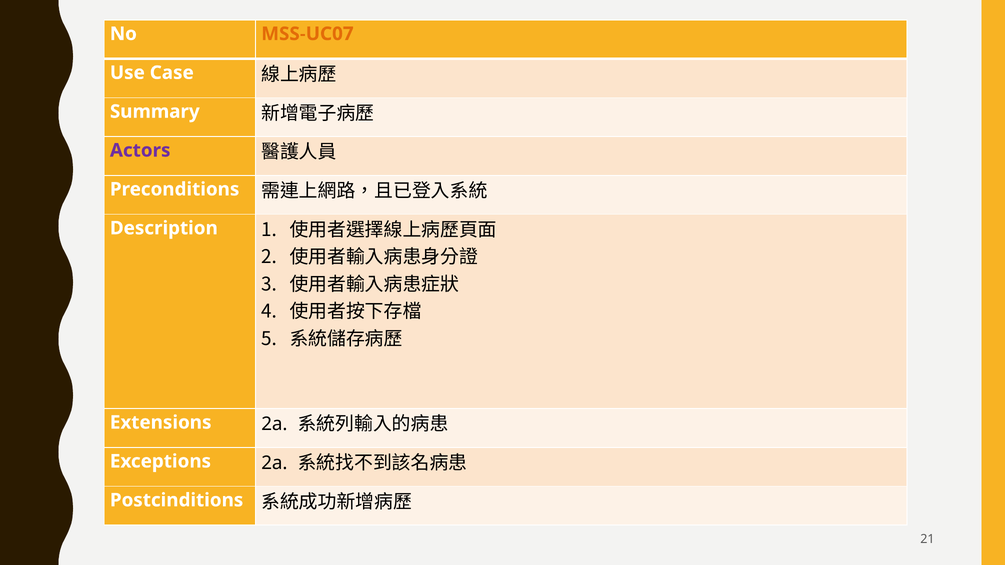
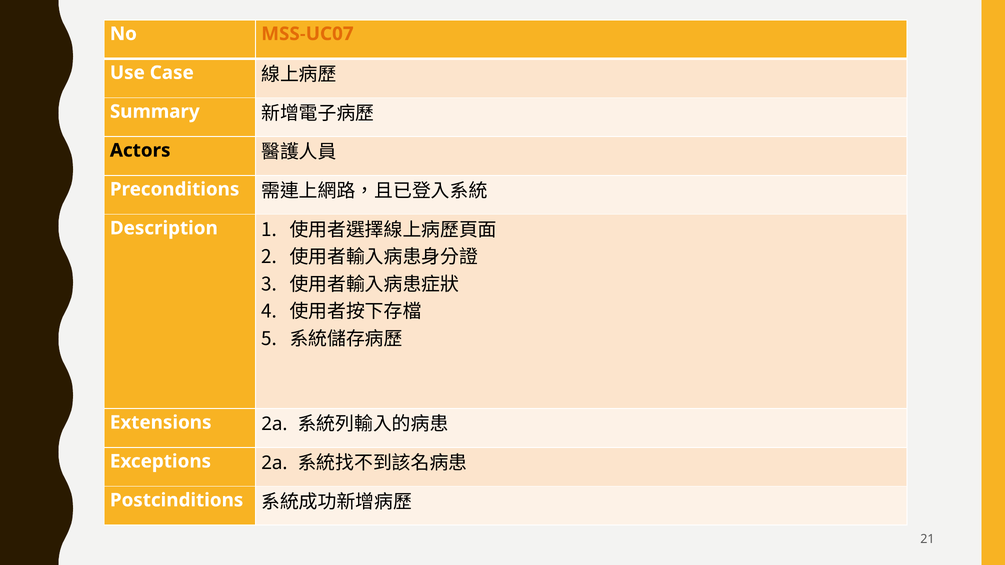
Actors colour: purple -> black
